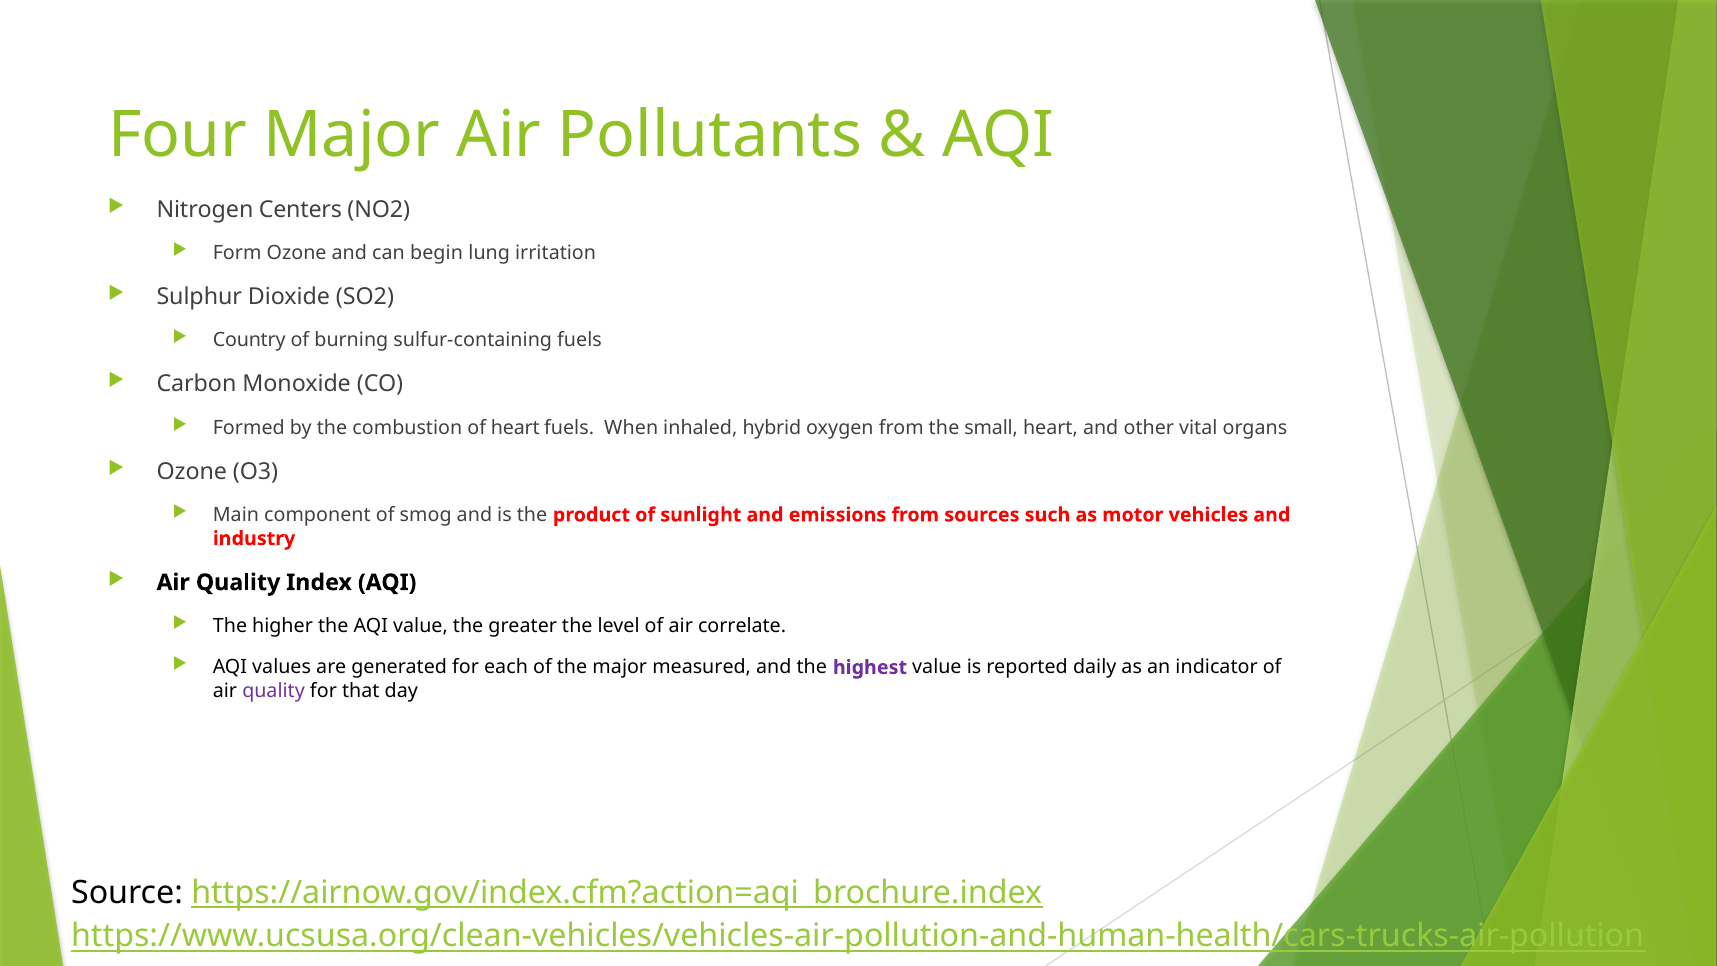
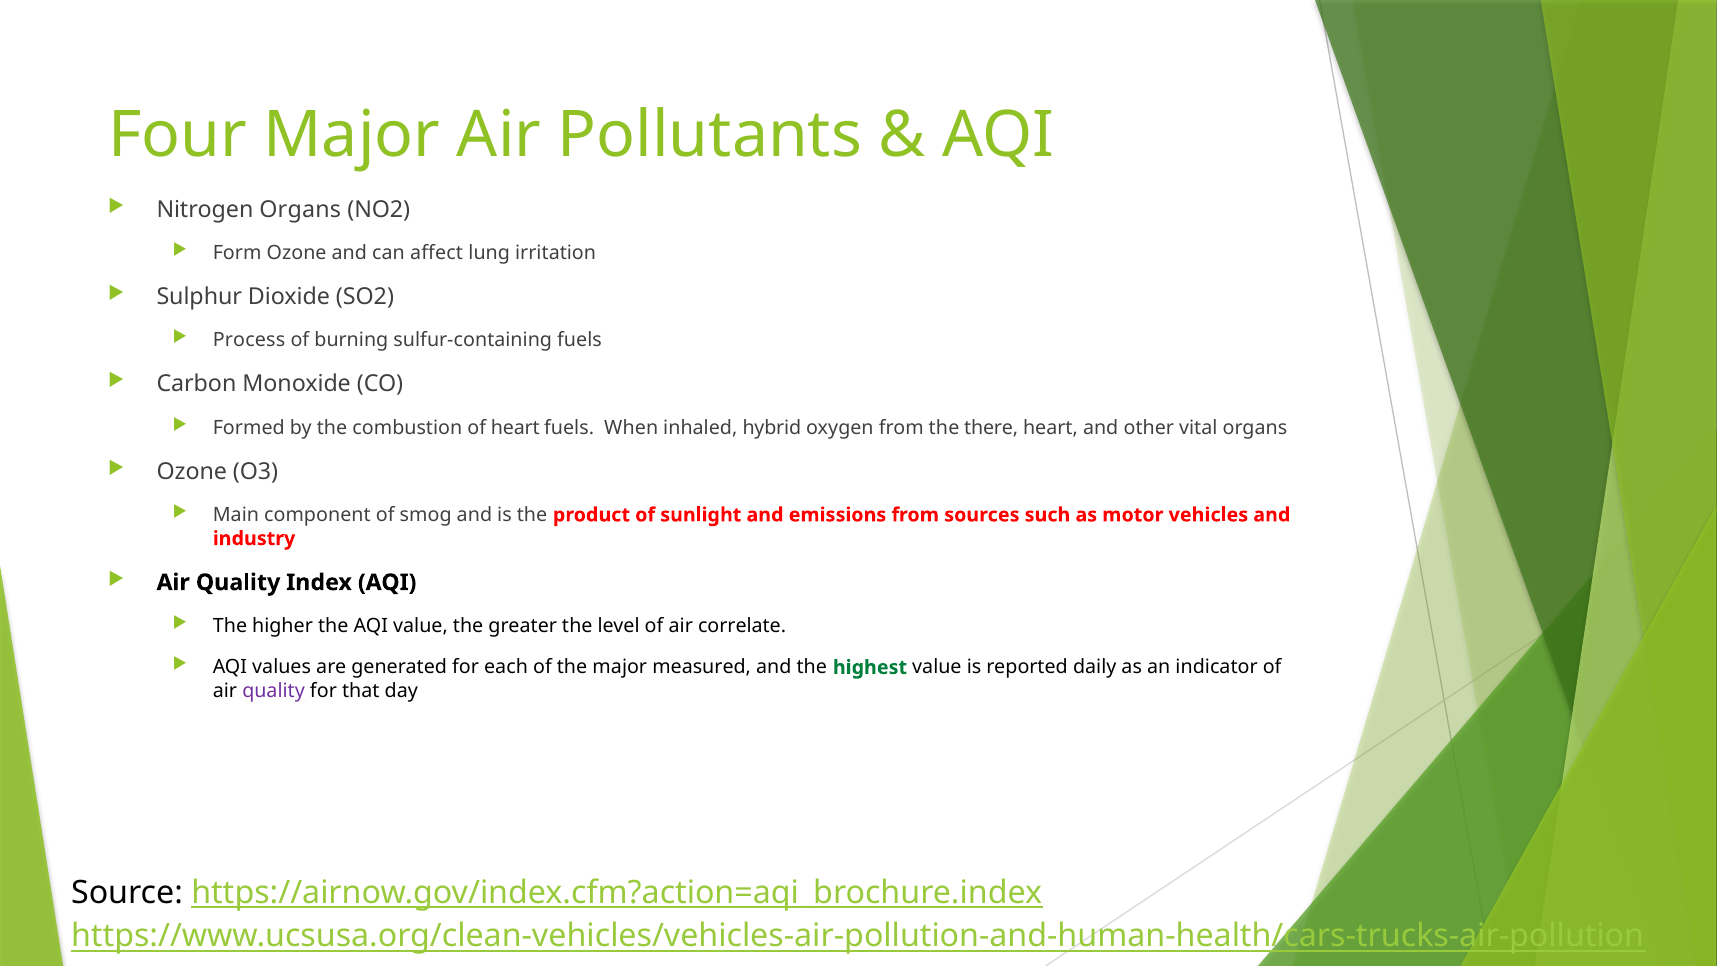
Nitrogen Centers: Centers -> Organs
begin: begin -> affect
Country: Country -> Process
small: small -> there
highest colour: purple -> green
